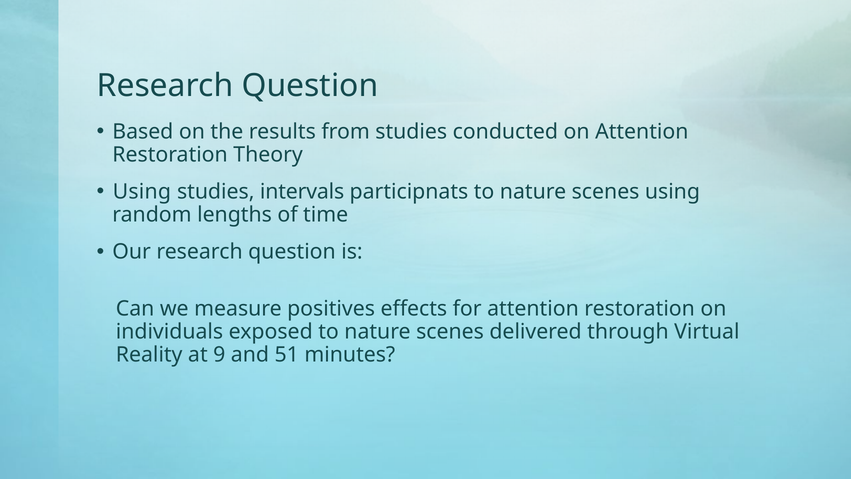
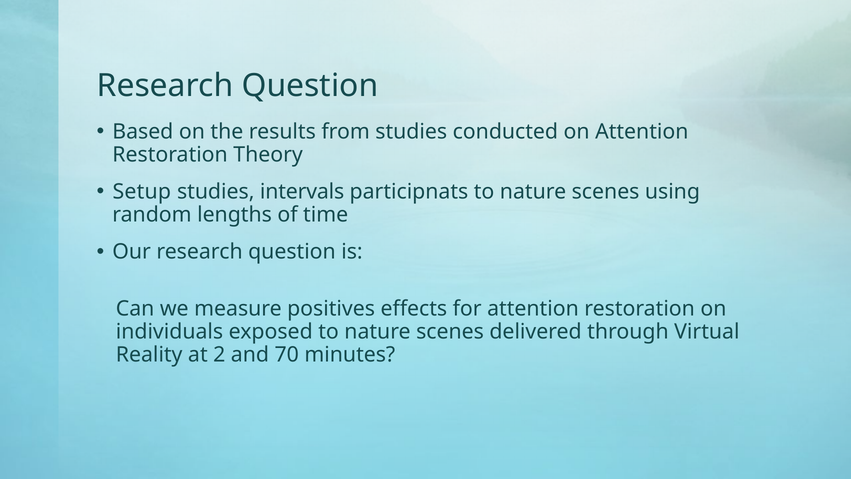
Using at (142, 192): Using -> Setup
9: 9 -> 2
51: 51 -> 70
